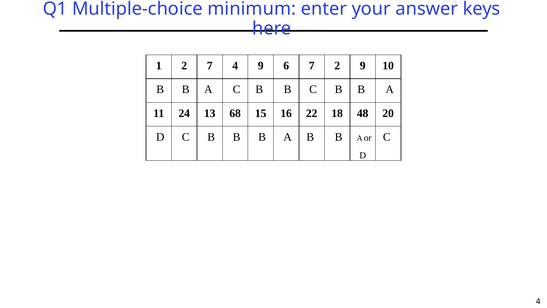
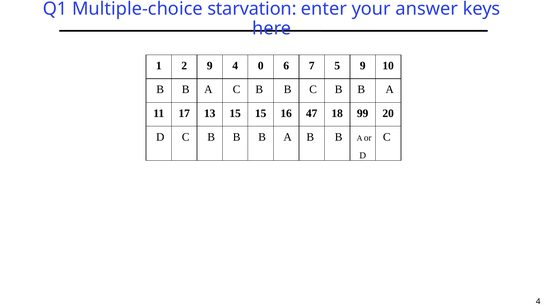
minimum: minimum -> starvation
2 7: 7 -> 9
4 9: 9 -> 0
7 2: 2 -> 5
24: 24 -> 17
13 68: 68 -> 15
22: 22 -> 47
48: 48 -> 99
